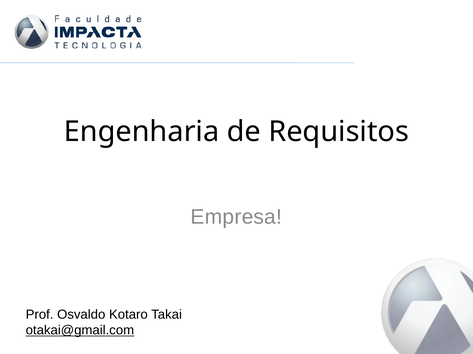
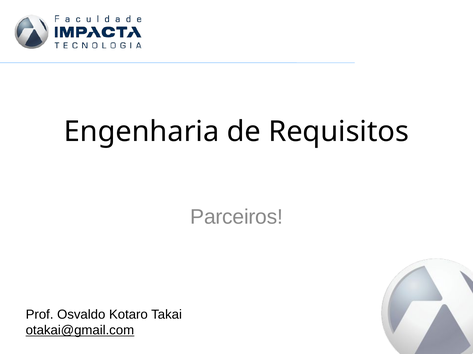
Empresa: Empresa -> Parceiros
